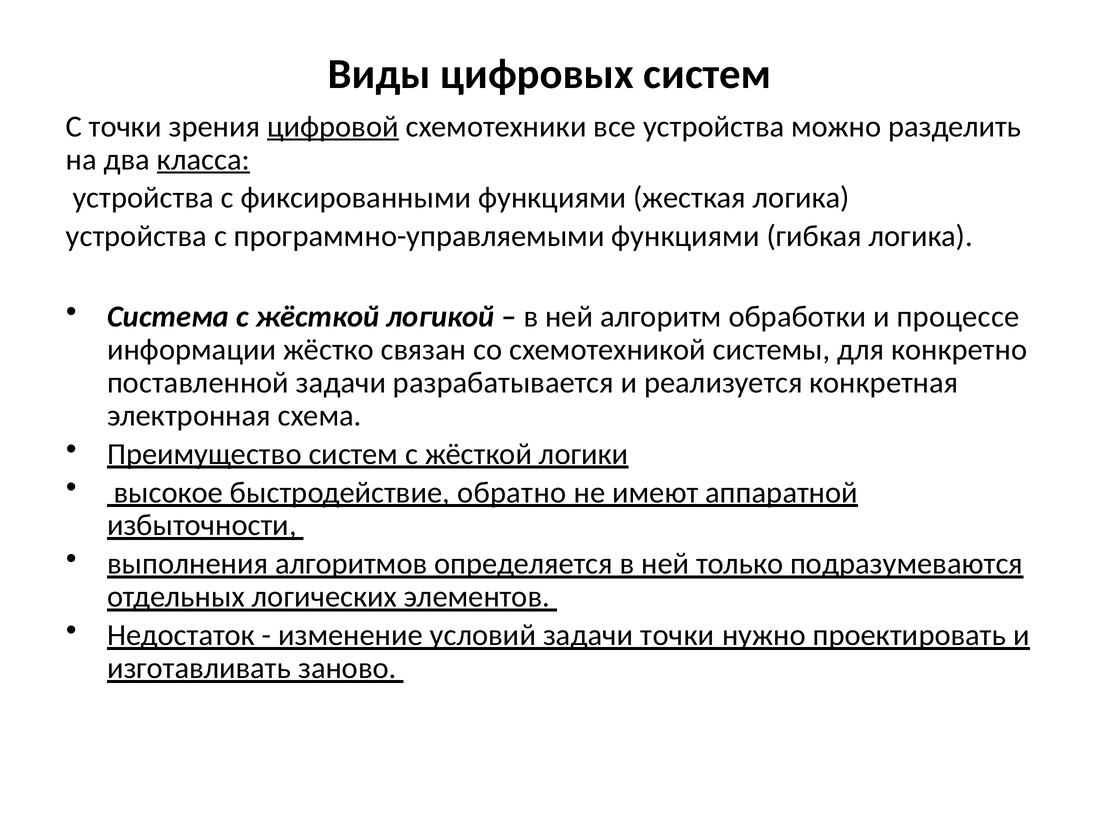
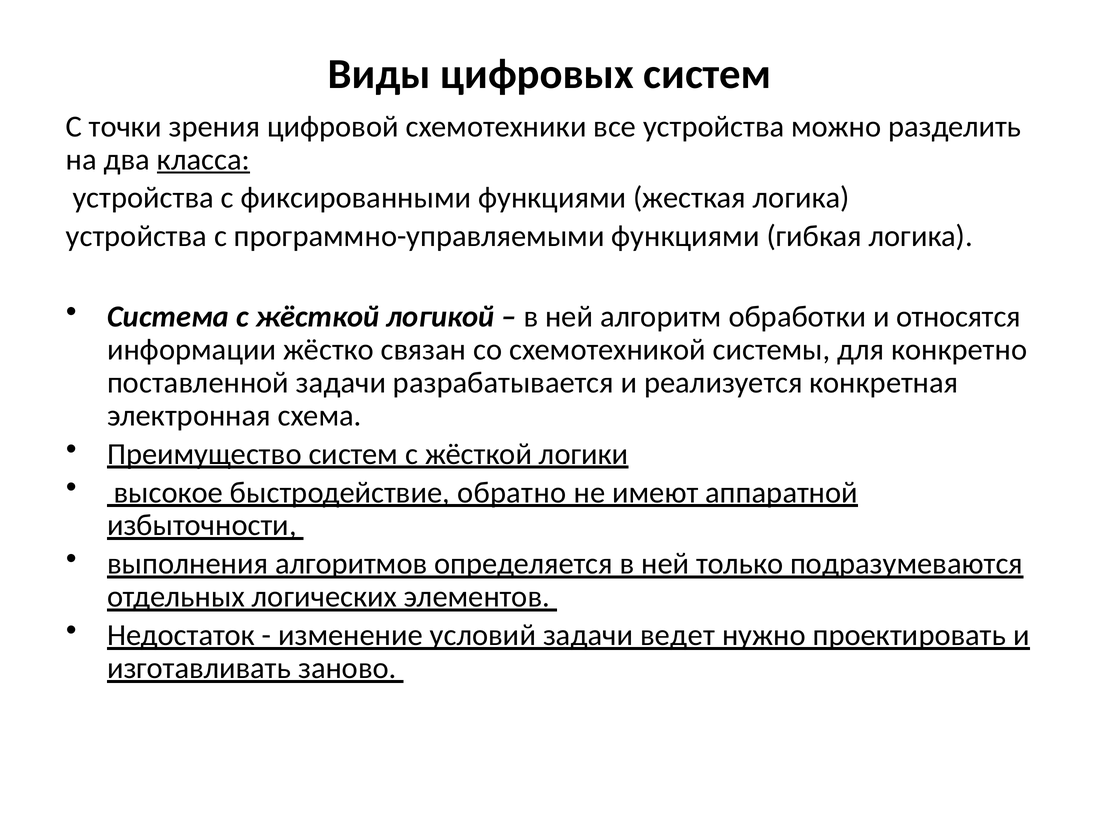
цифровой underline: present -> none
процессе: процессе -> относятся
задачи точки: точки -> ведет
